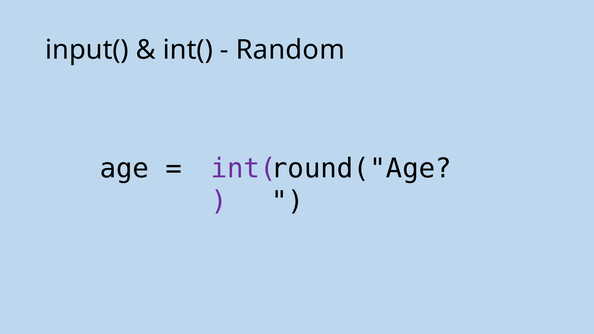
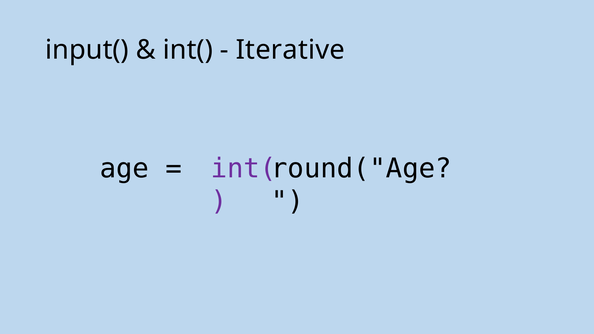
Random: Random -> Iterative
